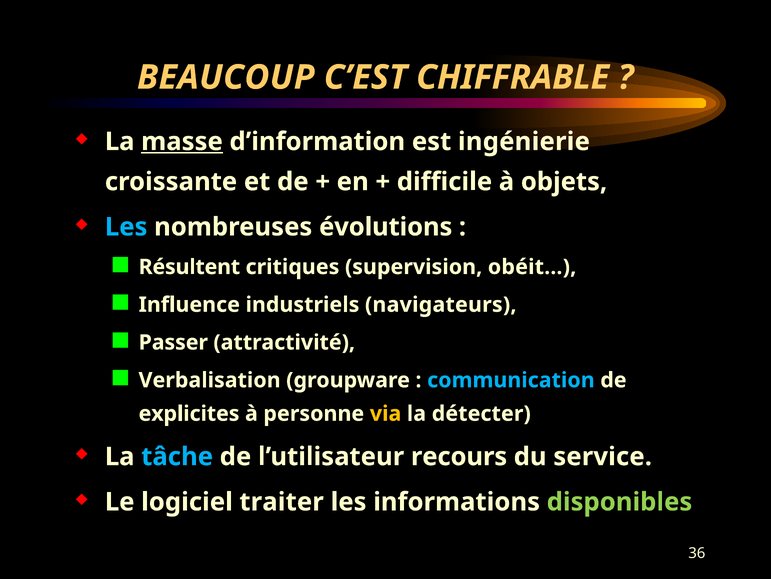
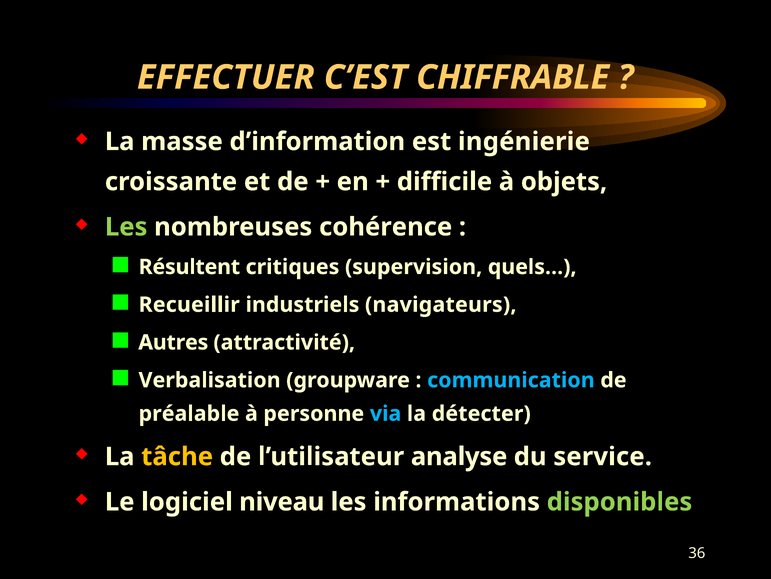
BEAUCOUP: BEAUCOUP -> EFFECTUER
masse underline: present -> none
Les at (126, 227) colour: light blue -> light green
évolutions: évolutions -> cohérence
obéit…: obéit… -> quels…
Influence: Influence -> Recueillir
Passer: Passer -> Autres
explicites: explicites -> préalable
via colour: yellow -> light blue
tâche colour: light blue -> yellow
recours: recours -> analyse
traiter: traiter -> niveau
